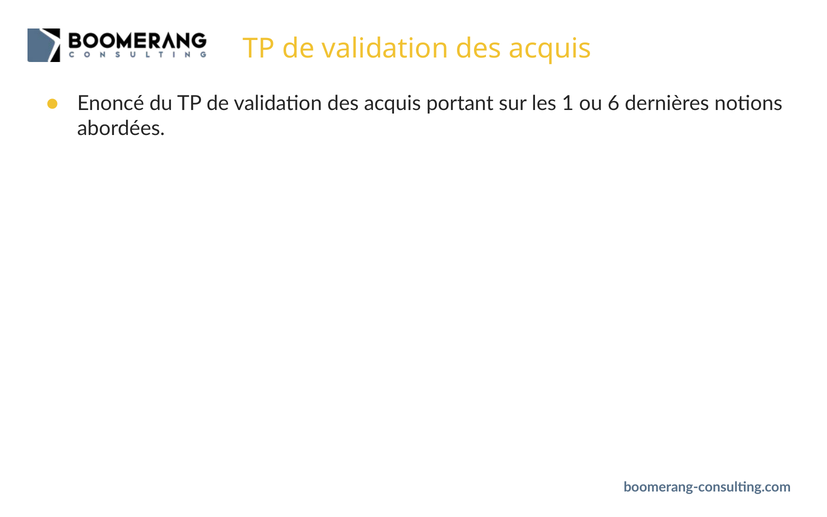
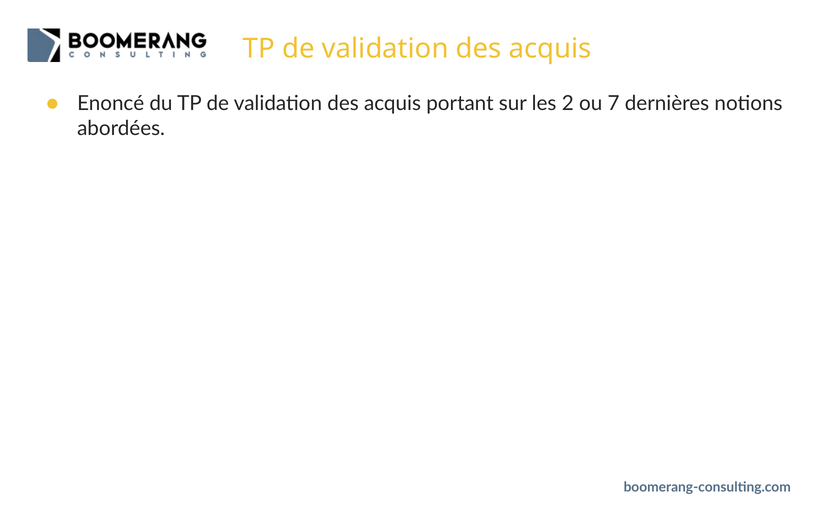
1: 1 -> 2
6: 6 -> 7
